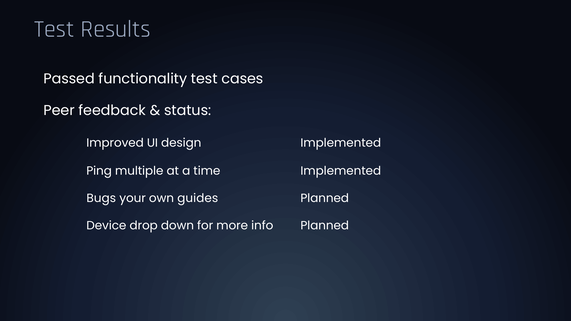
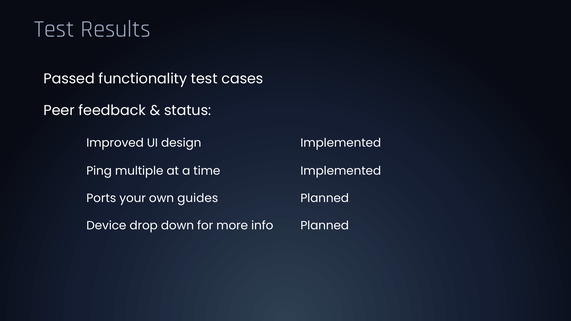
Bugs: Bugs -> Ports
